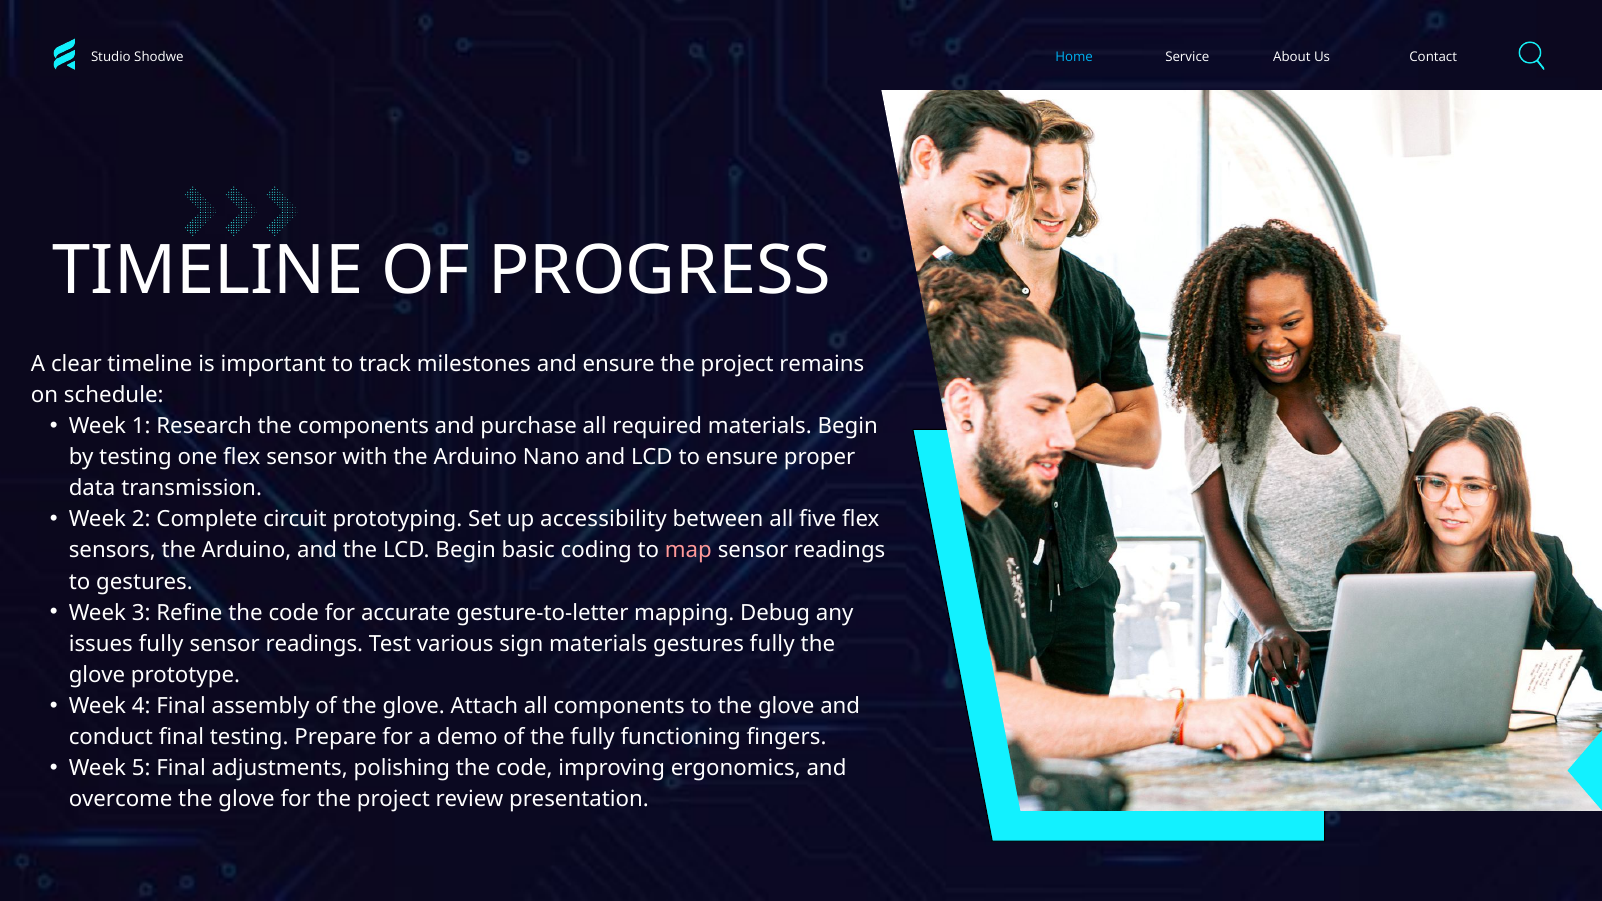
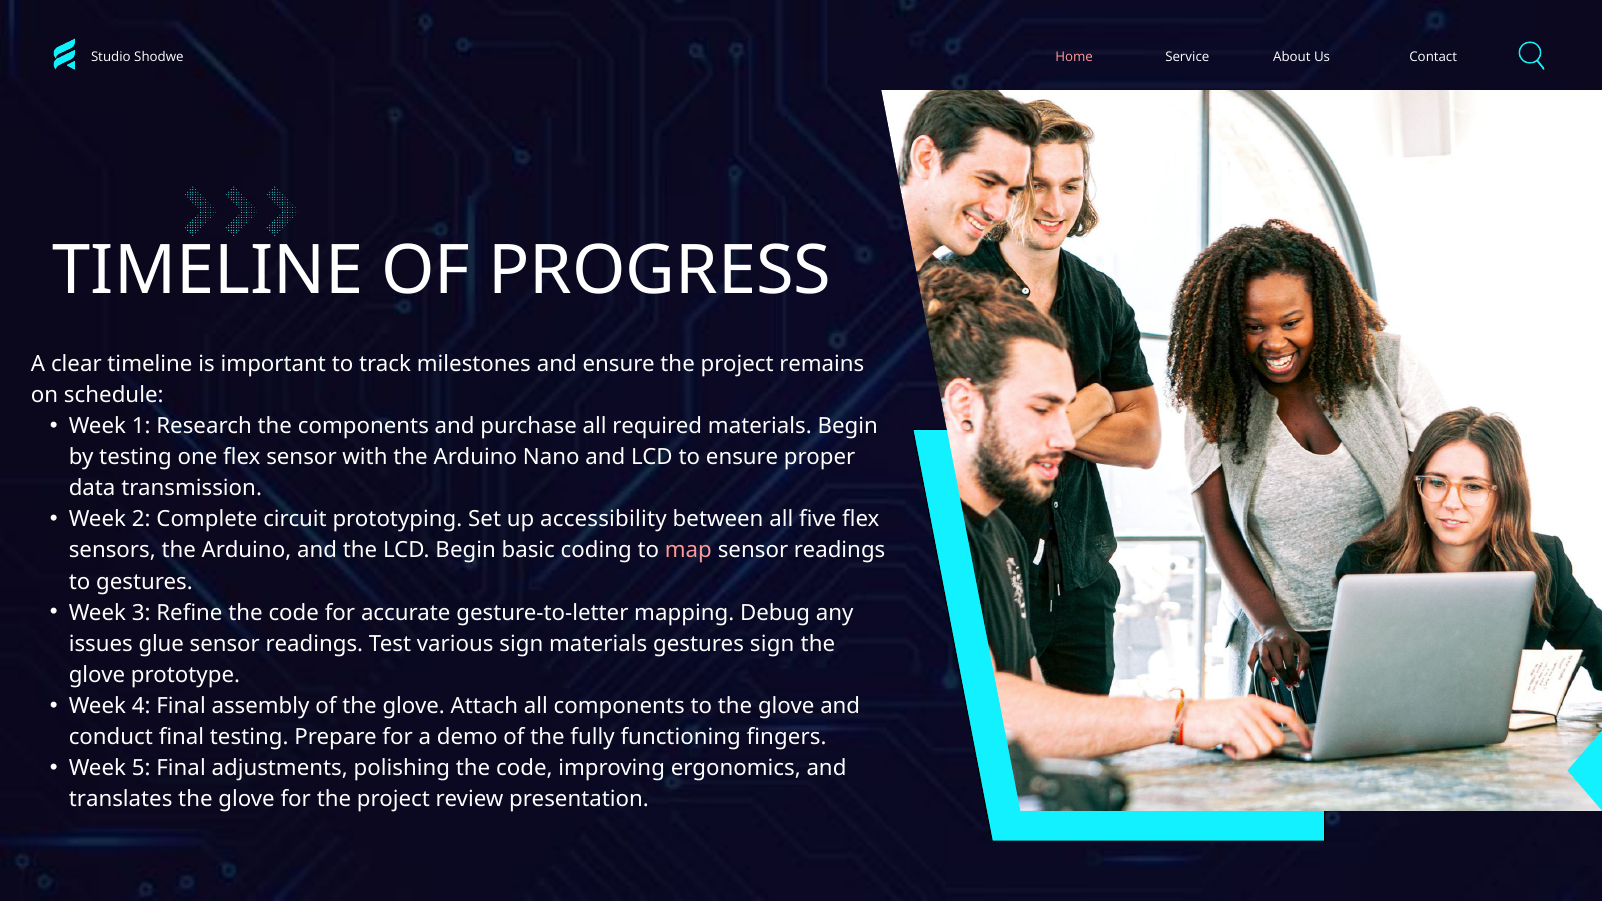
Home colour: light blue -> pink
issues fully: fully -> glue
gestures fully: fully -> sign
overcome: overcome -> translates
